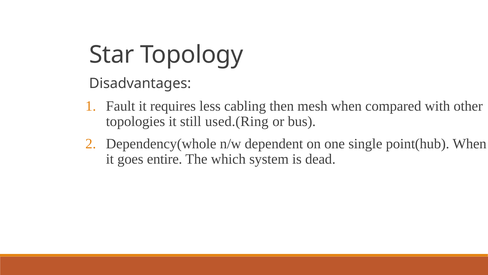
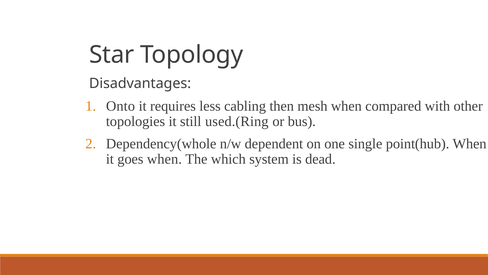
Fault: Fault -> Onto
goes entire: entire -> when
